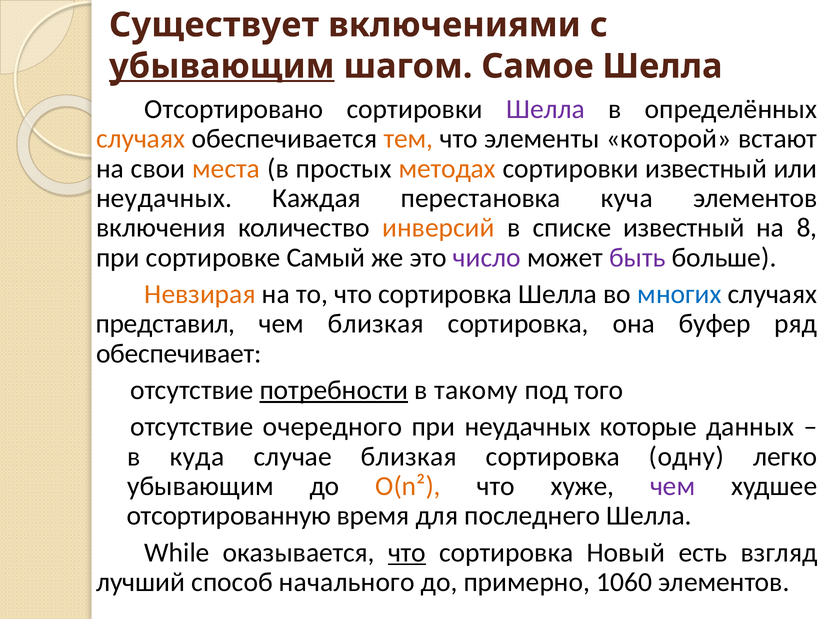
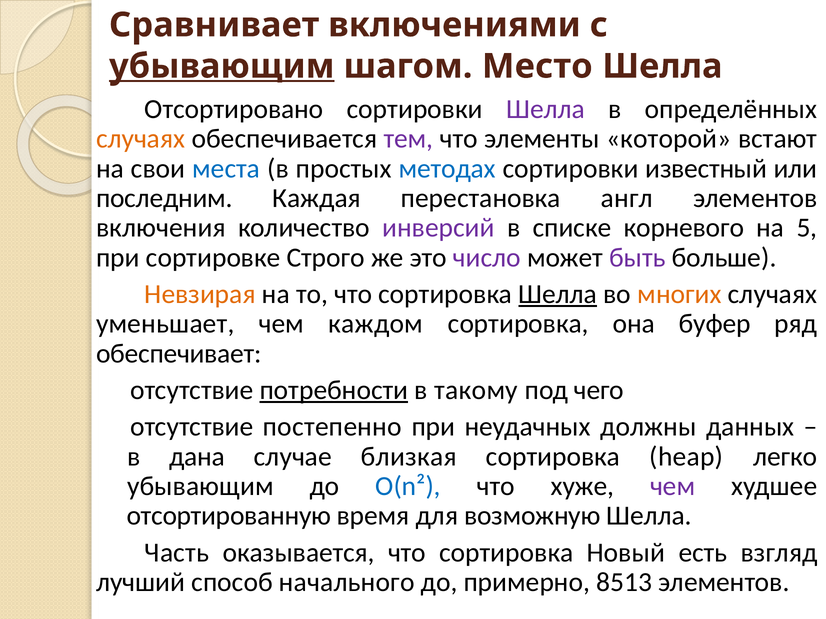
Существует: Существует -> Сравнивает
Самое: Самое -> Место
тем colour: orange -> purple
места colour: orange -> blue
методах colour: orange -> blue
неудачных at (164, 198): неудачных -> последним
куча: куча -> англ
инверсий colour: orange -> purple
списке известный: известный -> корневого
8: 8 -> 5
Самый: Самый -> Строго
Шелла at (558, 294) underline: none -> present
многих colour: blue -> orange
представил: представил -> уменьшает
чем близкая: близкая -> каждом
того: того -> чего
очередного: очередного -> постепенно
которые: которые -> должны
куда: куда -> дана
одну: одну -> heap
O(n² colour: orange -> blue
последнего: последнего -> возможную
While: While -> Часть
что at (407, 553) underline: present -> none
1060: 1060 -> 8513
